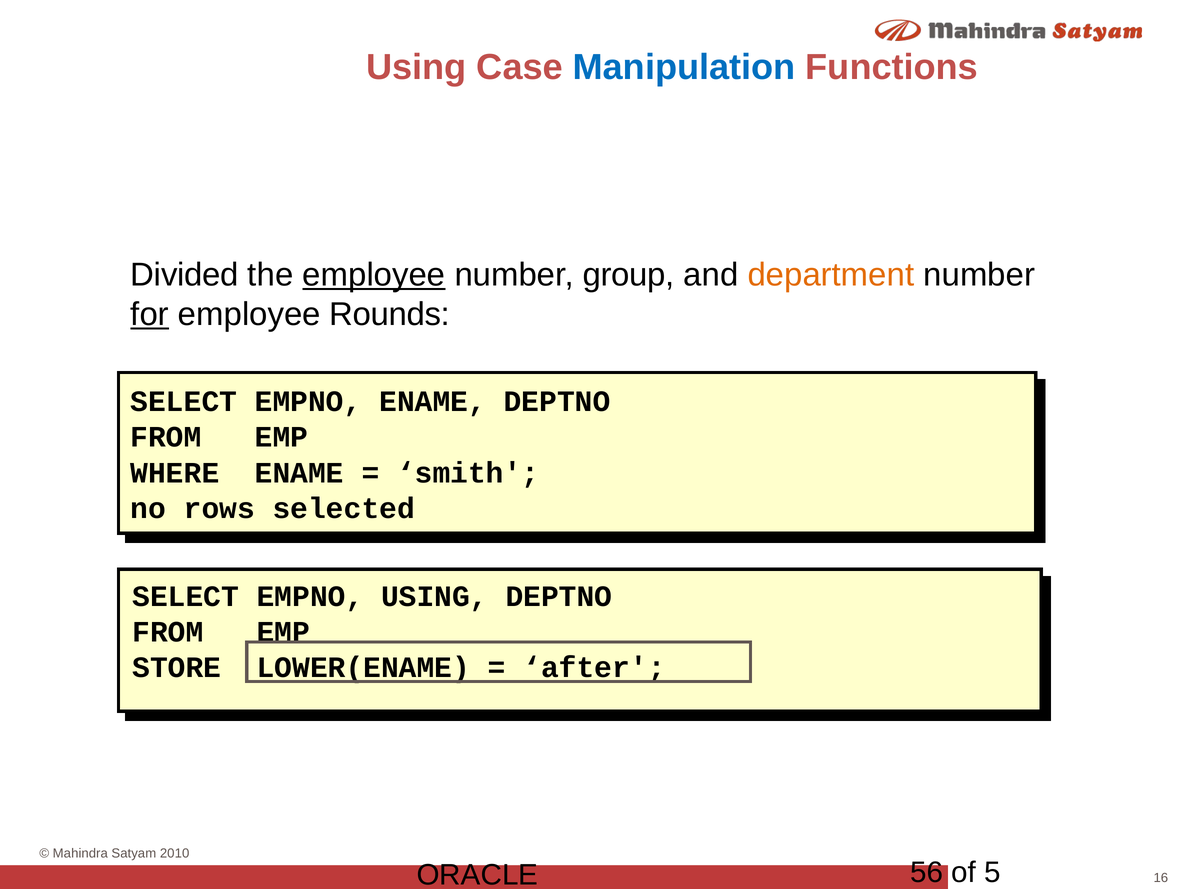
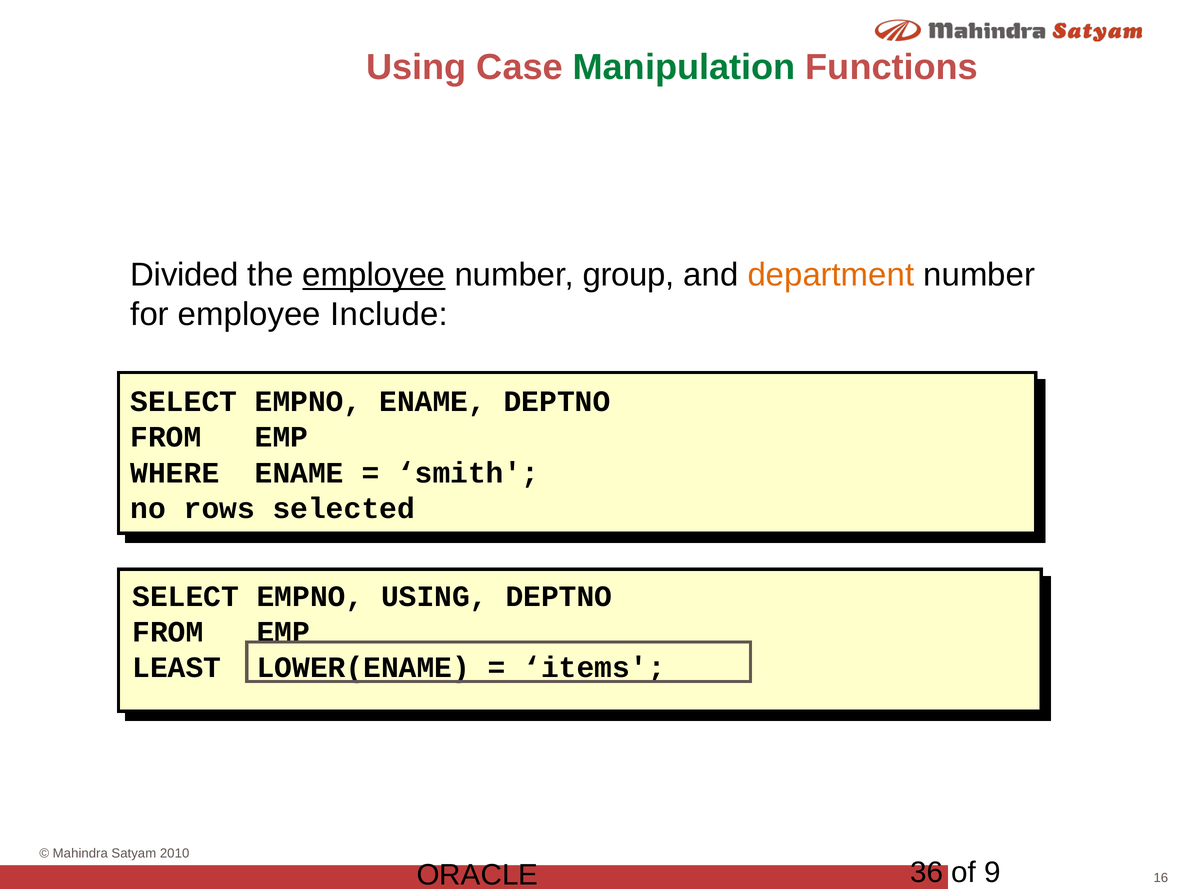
Manipulation colour: blue -> green
for underline: present -> none
Rounds: Rounds -> Include
STORE: STORE -> LEAST
after: after -> items
56: 56 -> 36
5: 5 -> 9
